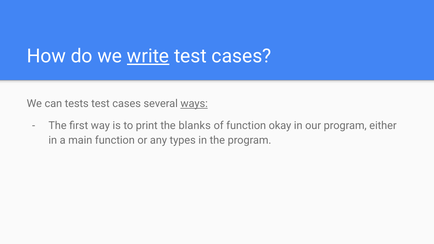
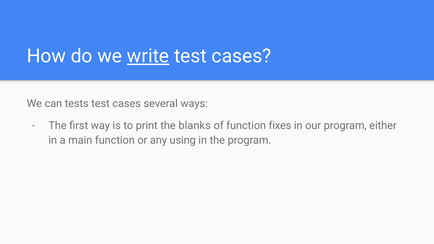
ways underline: present -> none
okay: okay -> fixes
types: types -> using
